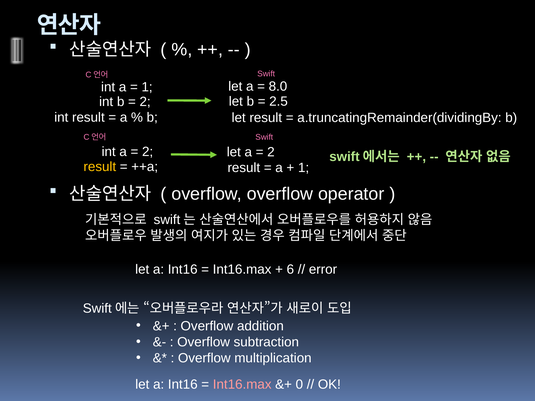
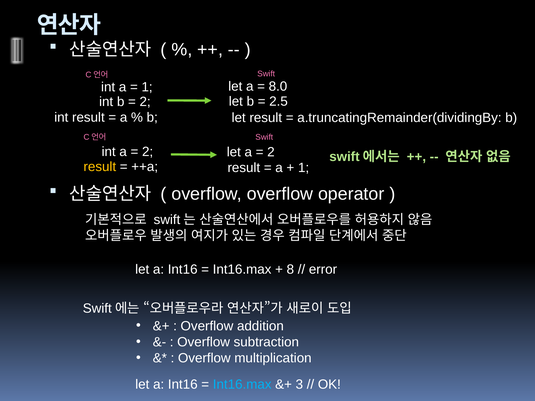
6: 6 -> 8
Int16.max at (242, 385) colour: pink -> light blue
0: 0 -> 3
